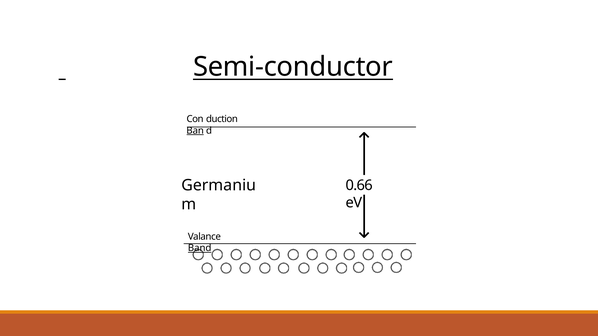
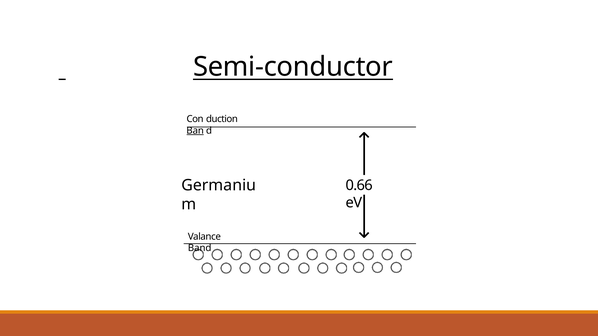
Band underline: present -> none
